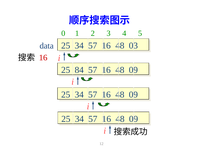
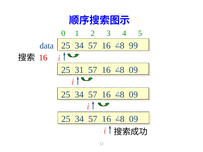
03: 03 -> 99
84: 84 -> 31
